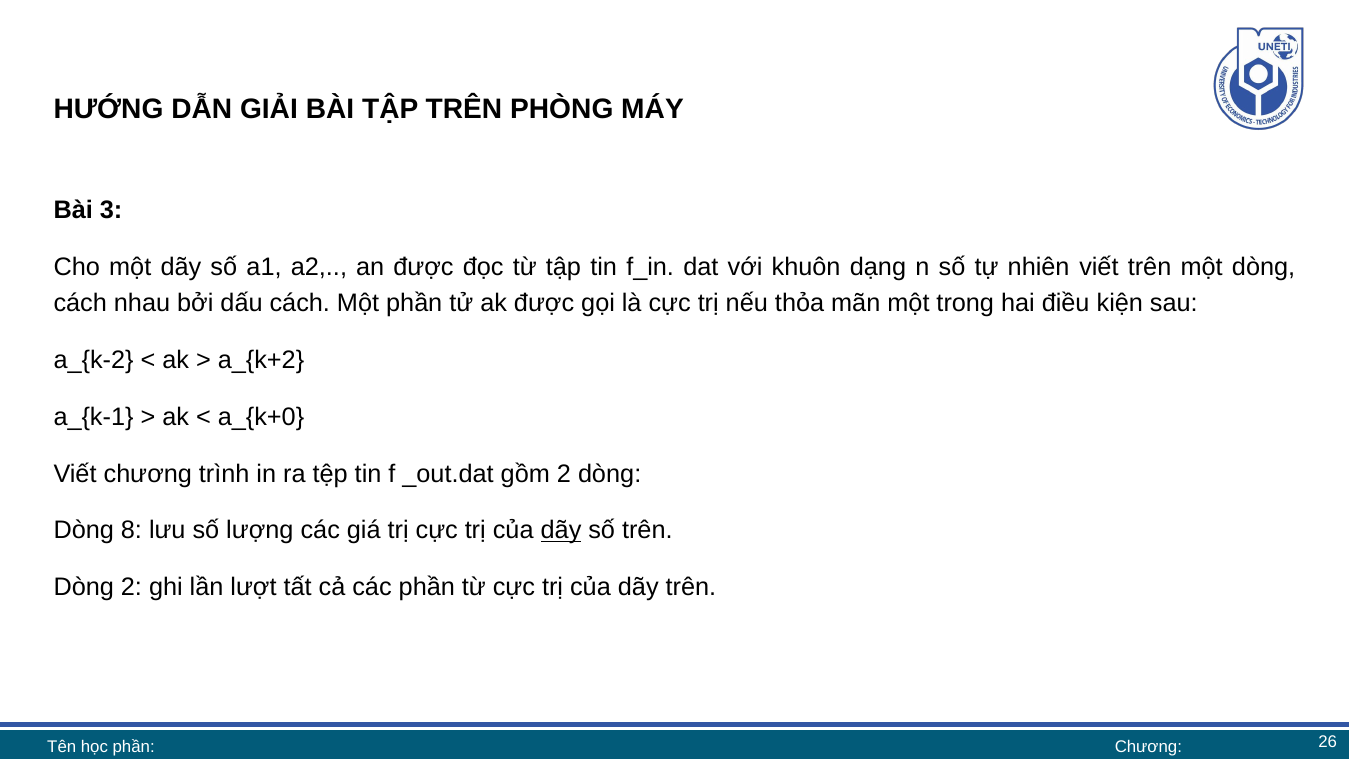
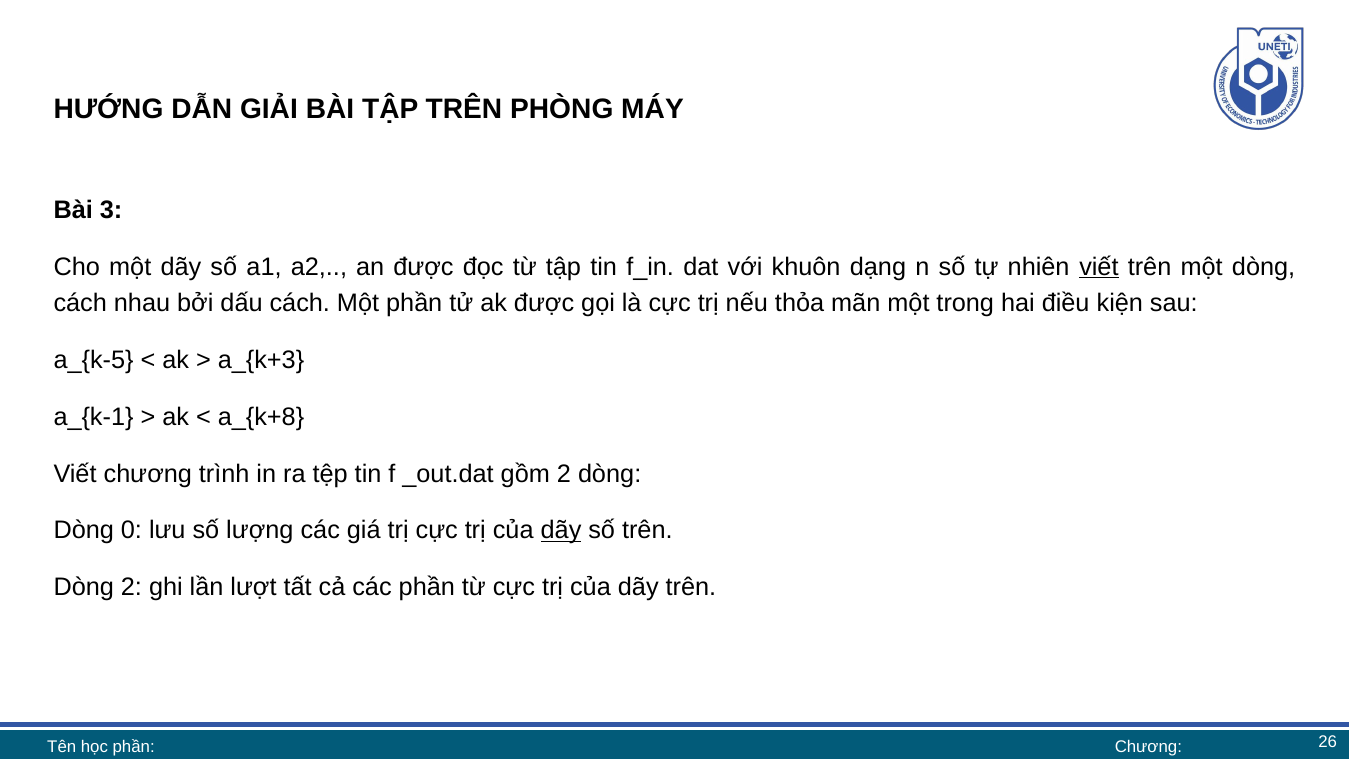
viết at (1099, 267) underline: none -> present
a_{k-2: a_{k-2 -> a_{k-5
a_{k+2: a_{k+2 -> a_{k+3
a_{k+0: a_{k+0 -> a_{k+8
8: 8 -> 0
